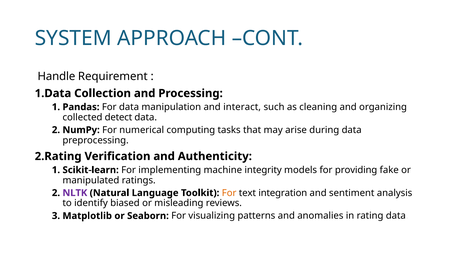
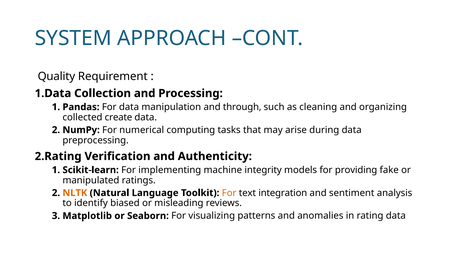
Handle: Handle -> Quality
interact: interact -> through
detect: detect -> create
NLTK colour: purple -> orange
